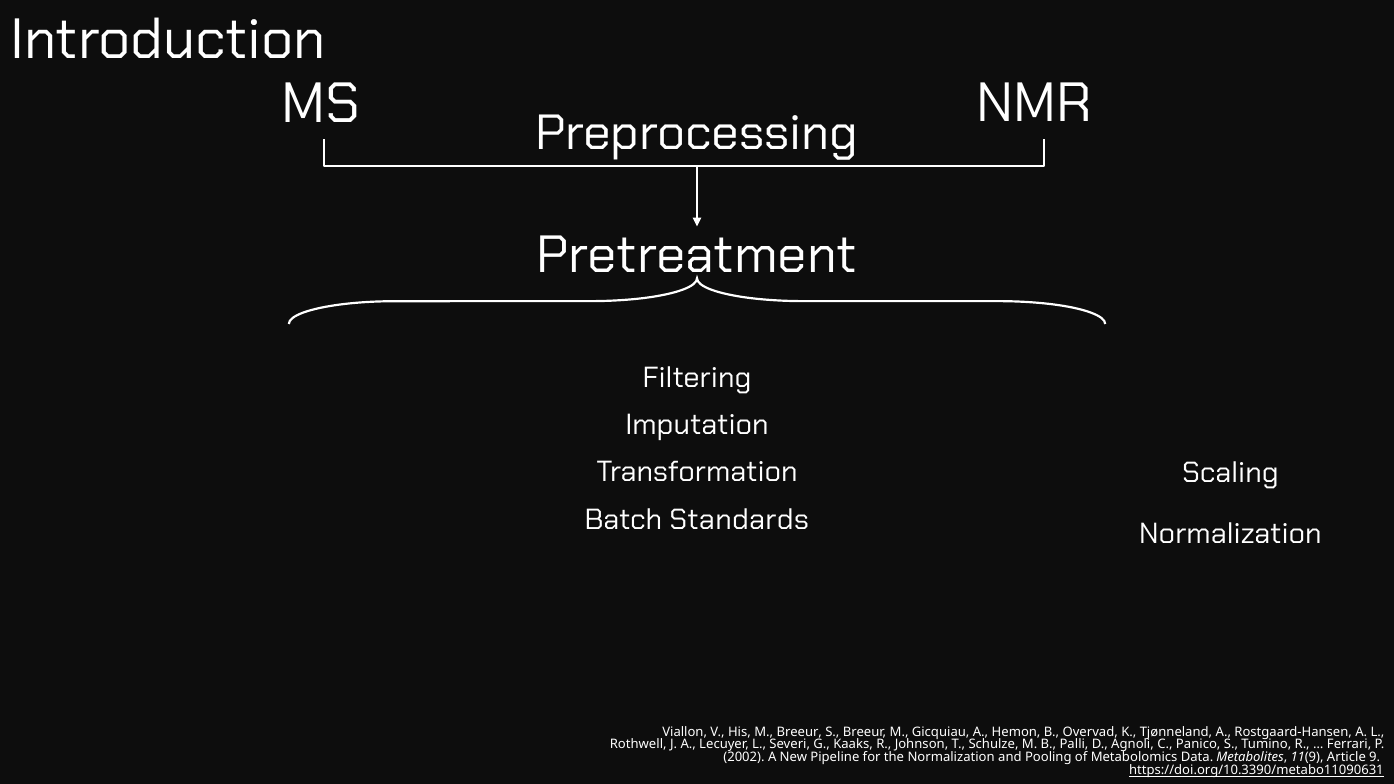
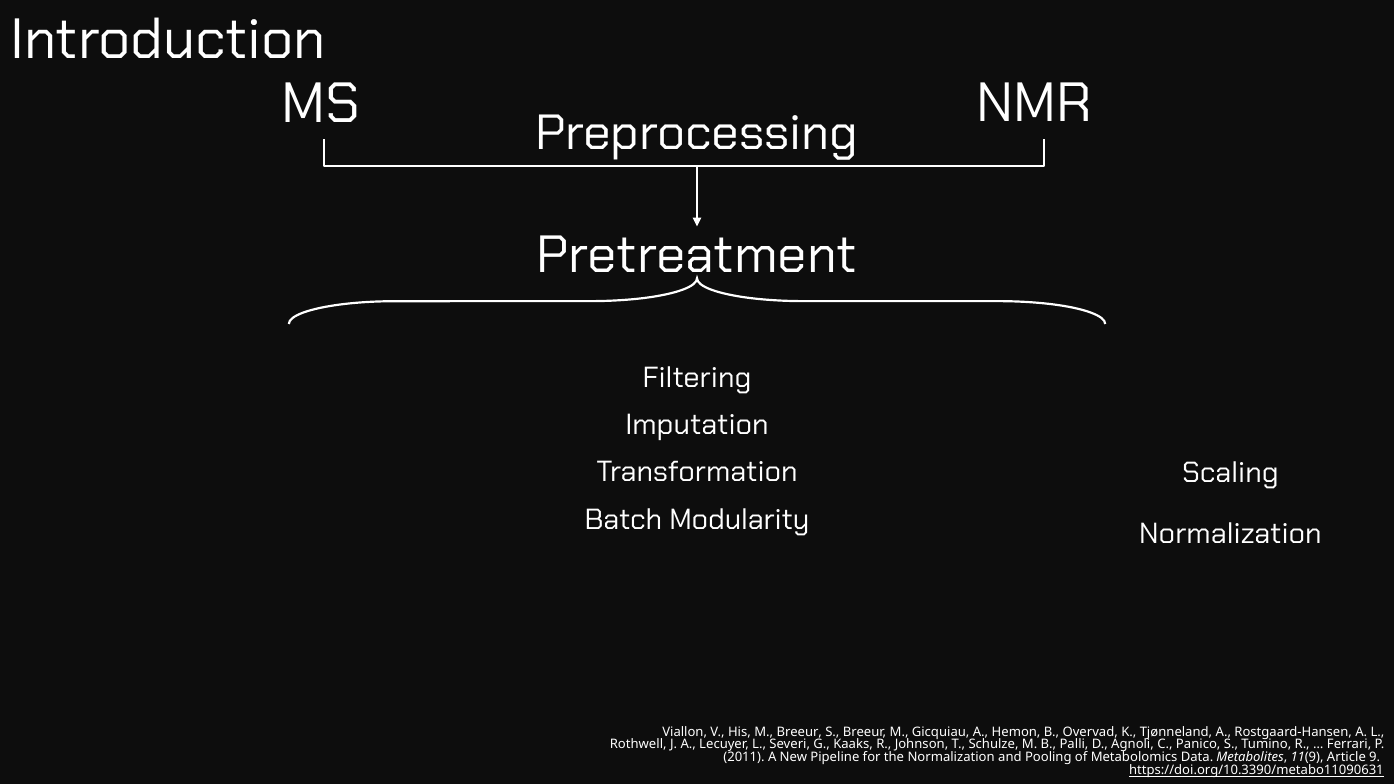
Standards: Standards -> Modularity
2002: 2002 -> 2011
